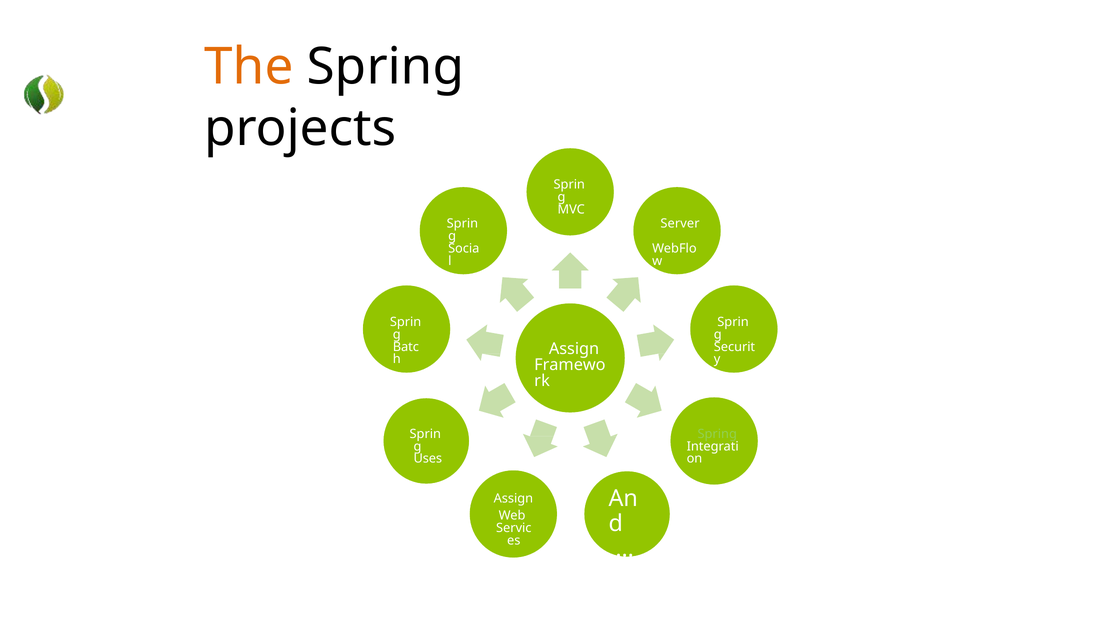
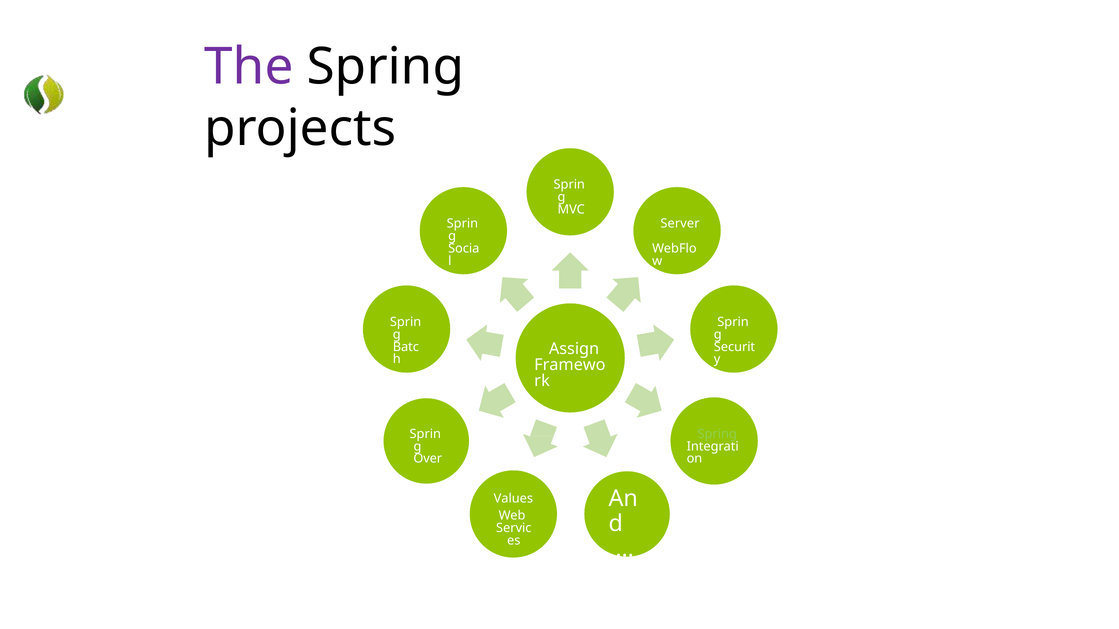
The colour: orange -> purple
Uses: Uses -> Over
Assign at (513, 499): Assign -> Values
